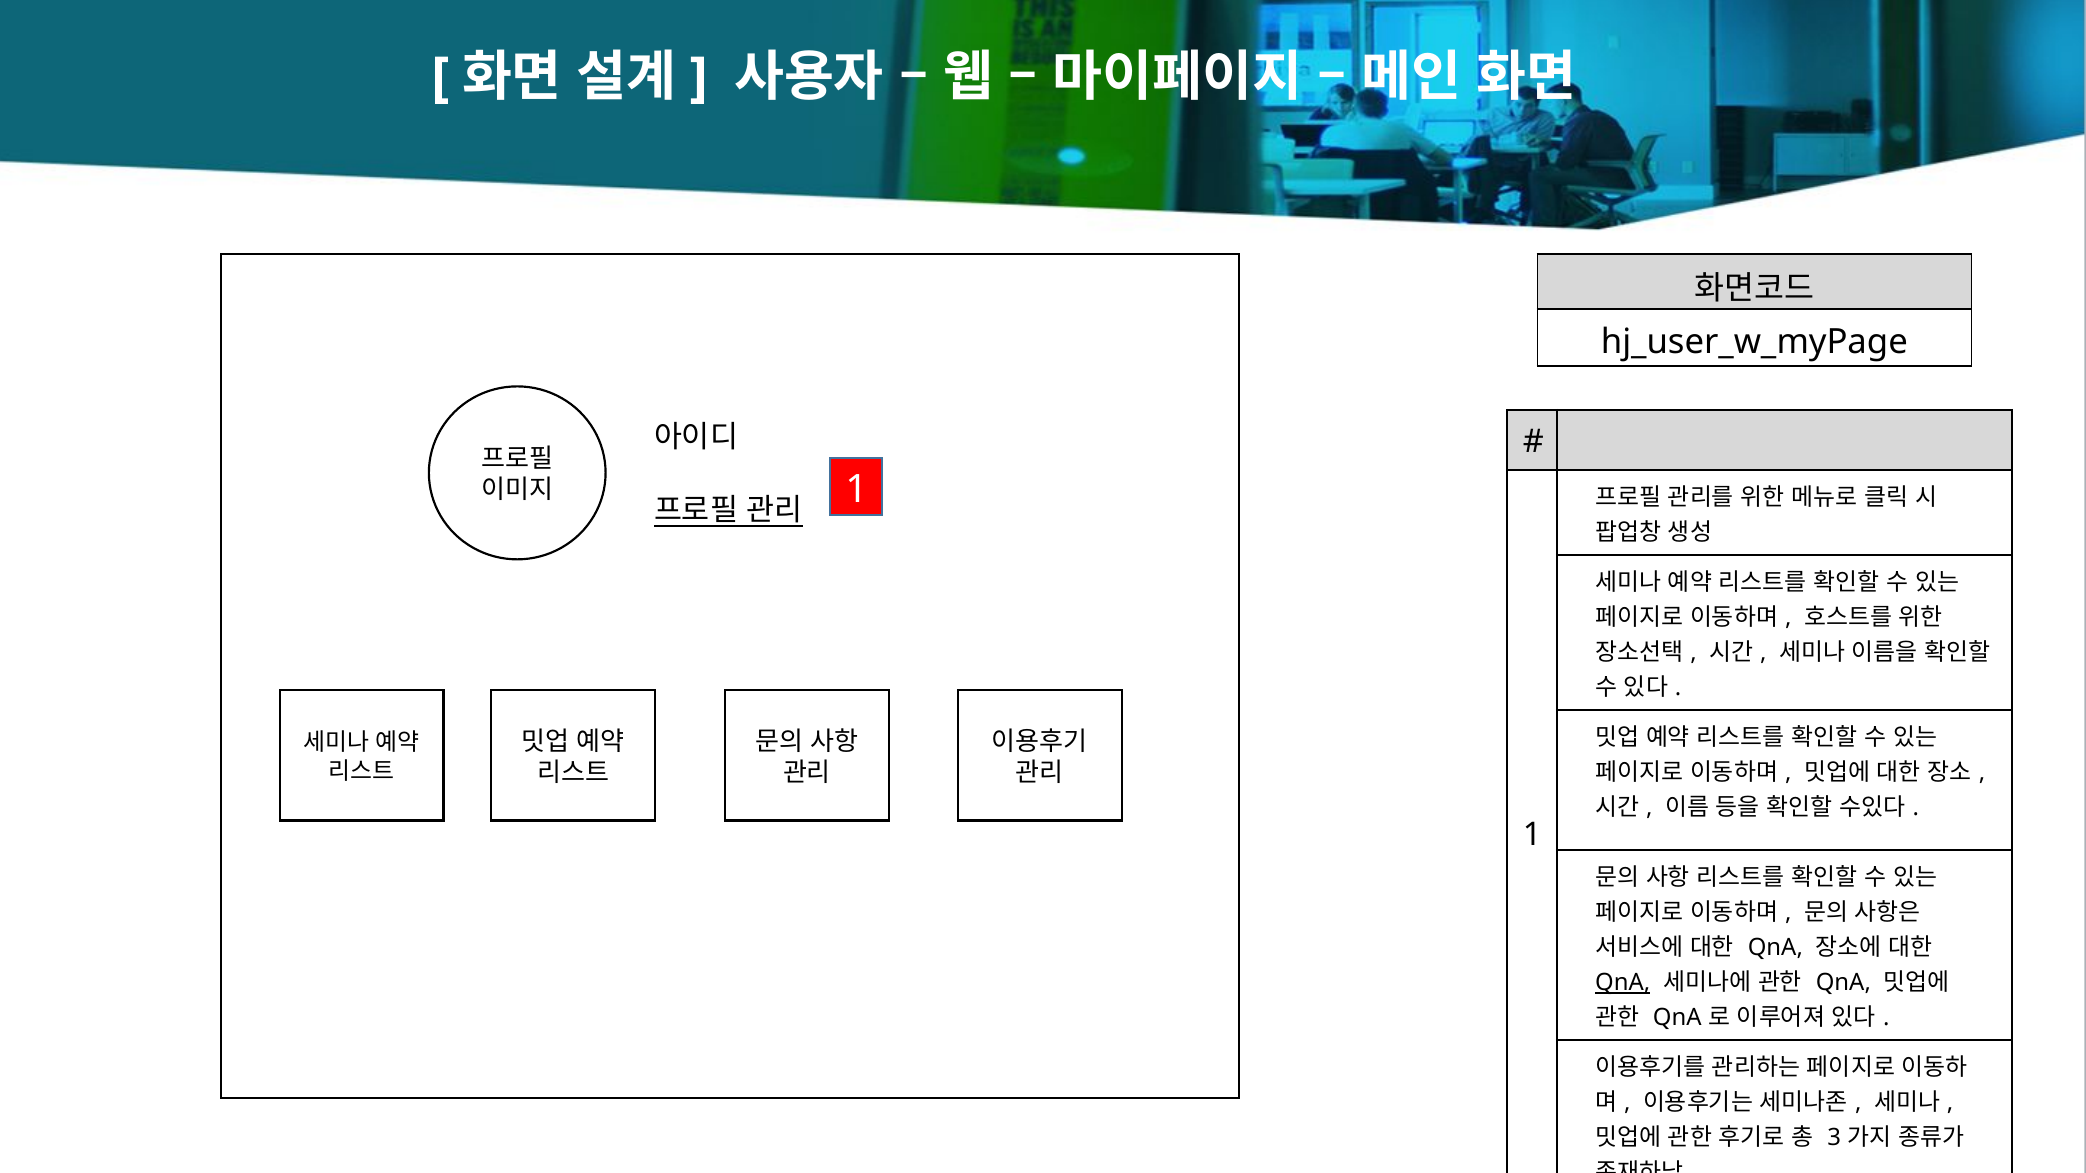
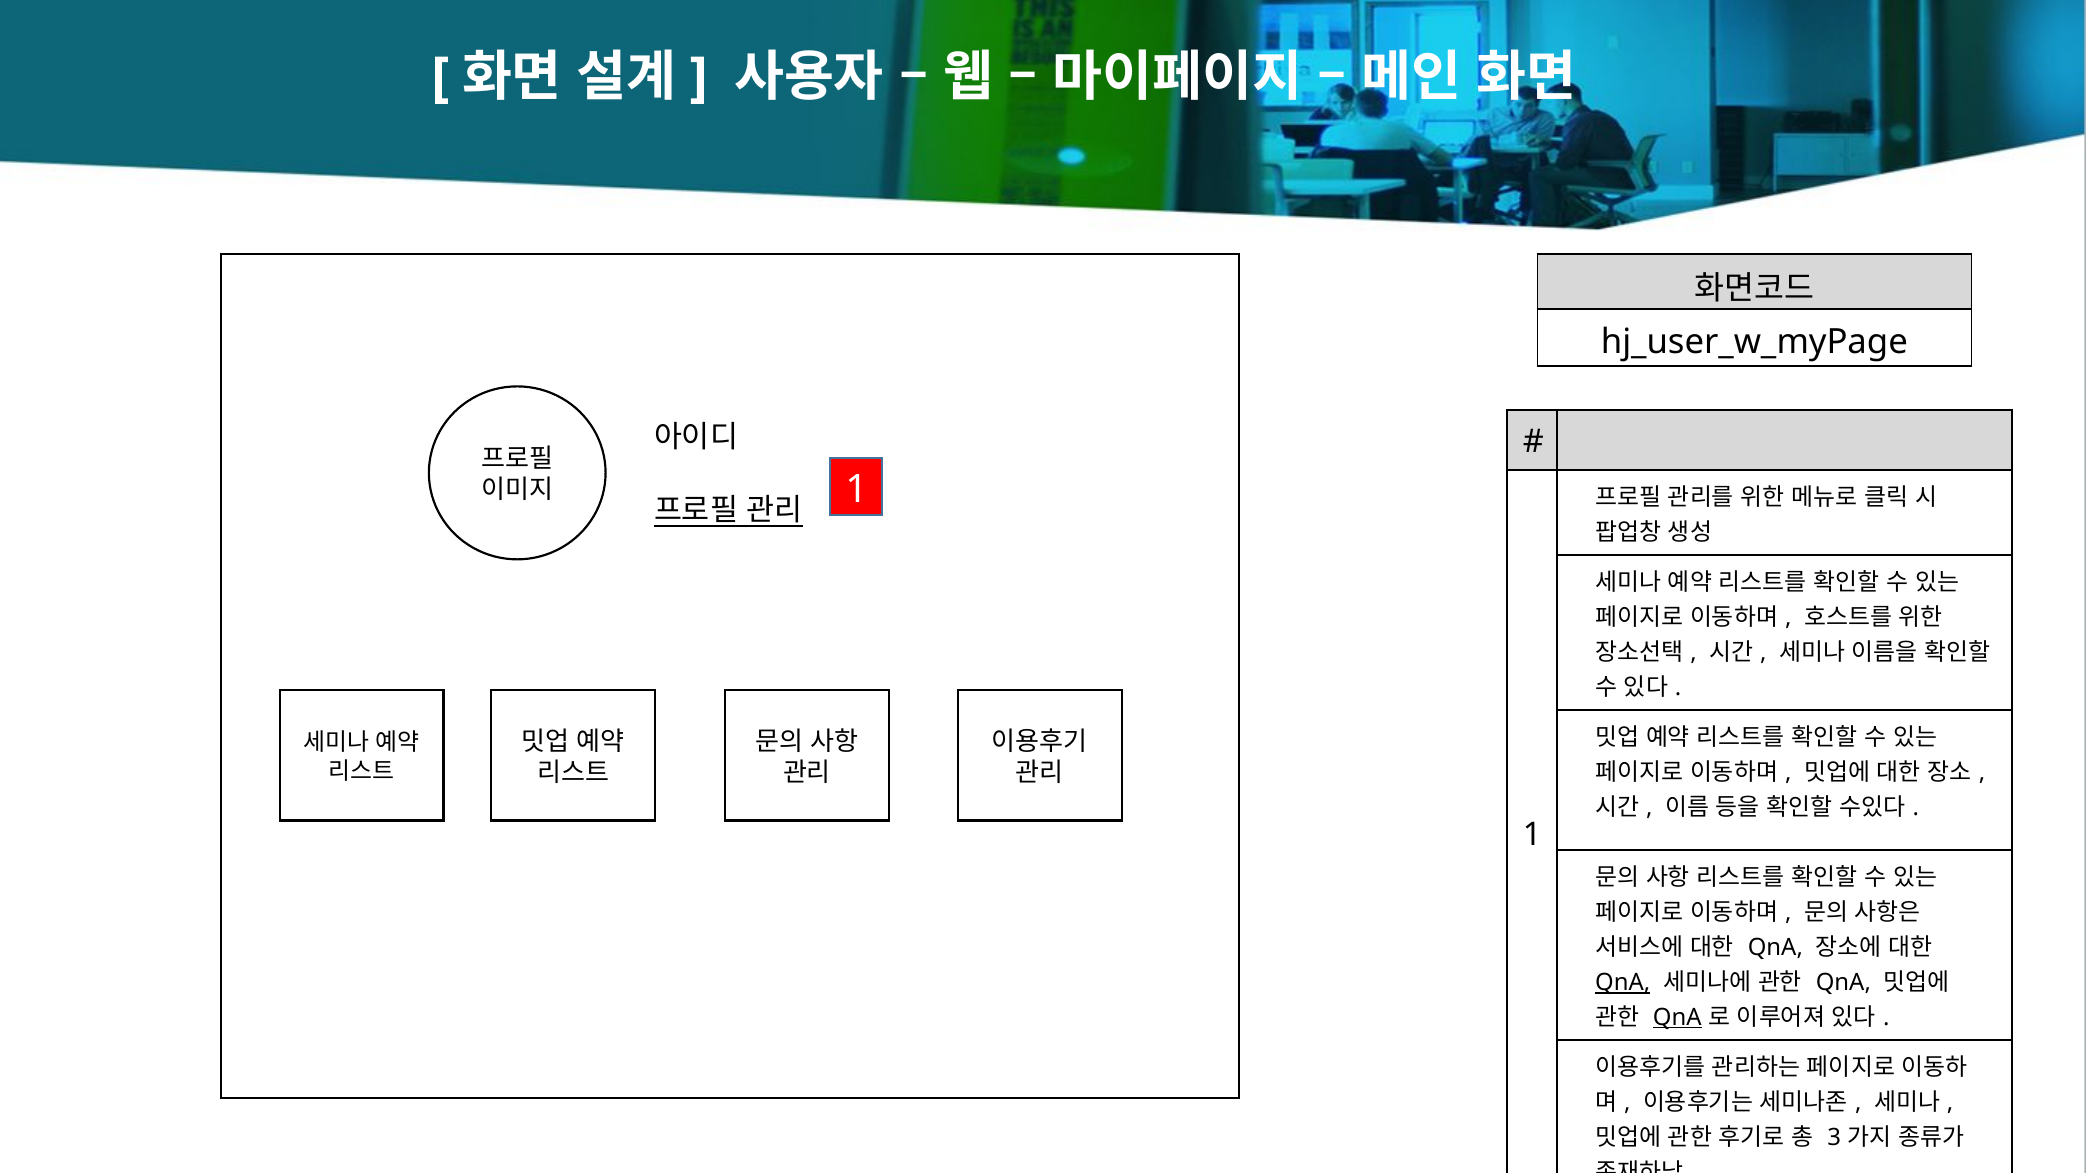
QnA at (1677, 1018) underline: none -> present
